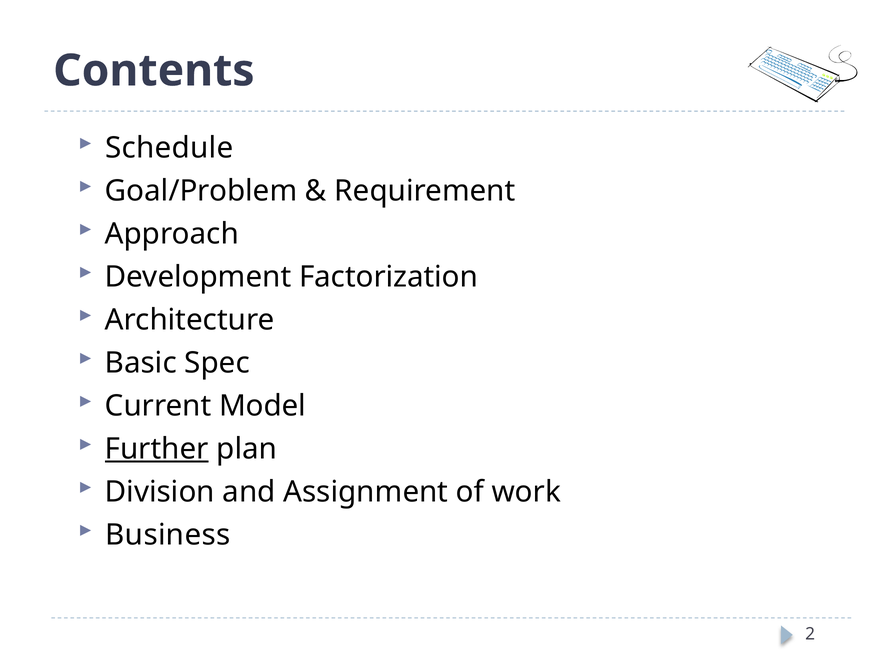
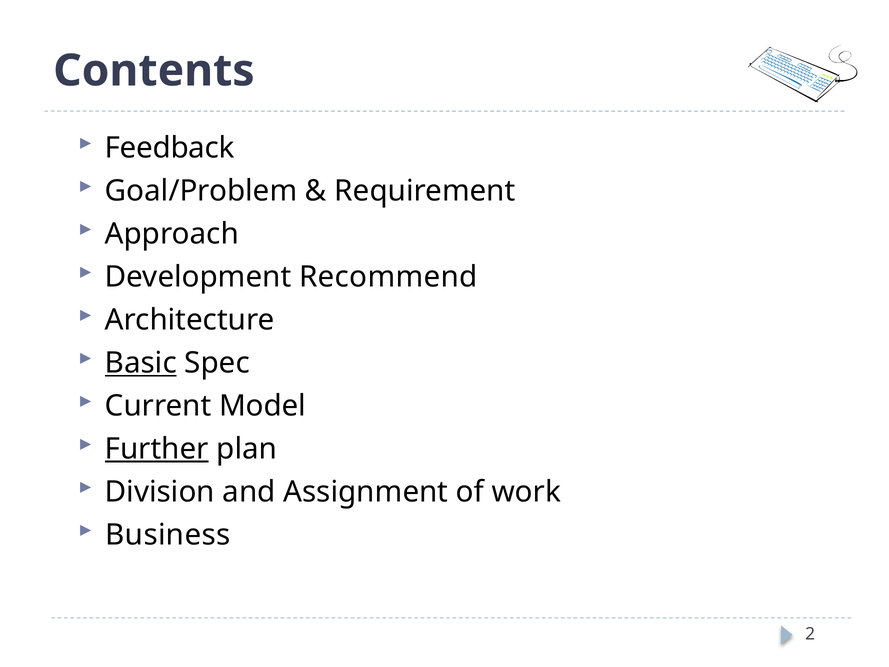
Schedule: Schedule -> Feedback
Factorization: Factorization -> Recommend
Basic underline: none -> present
